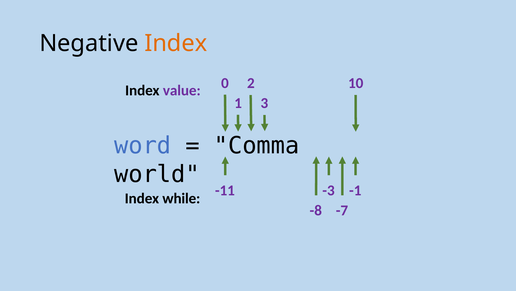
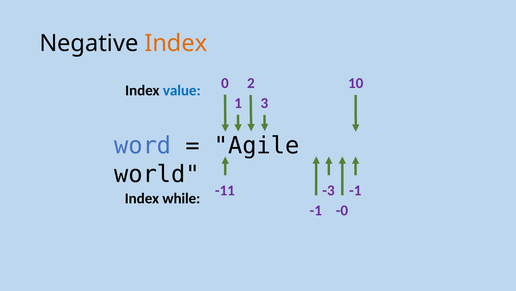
value colour: purple -> blue
Comma: Comma -> Agile
-8 at (316, 210): -8 -> -1
-7: -7 -> -0
